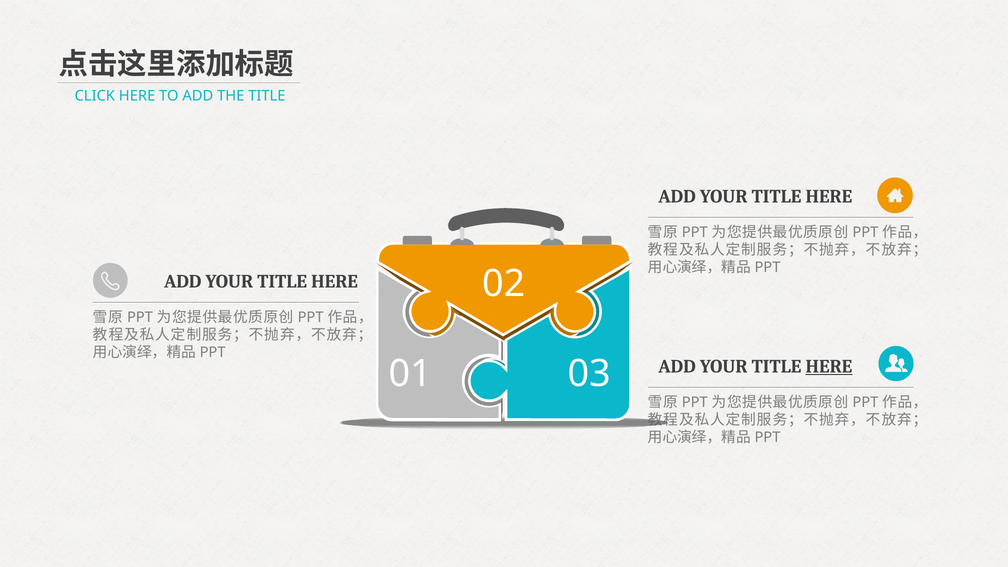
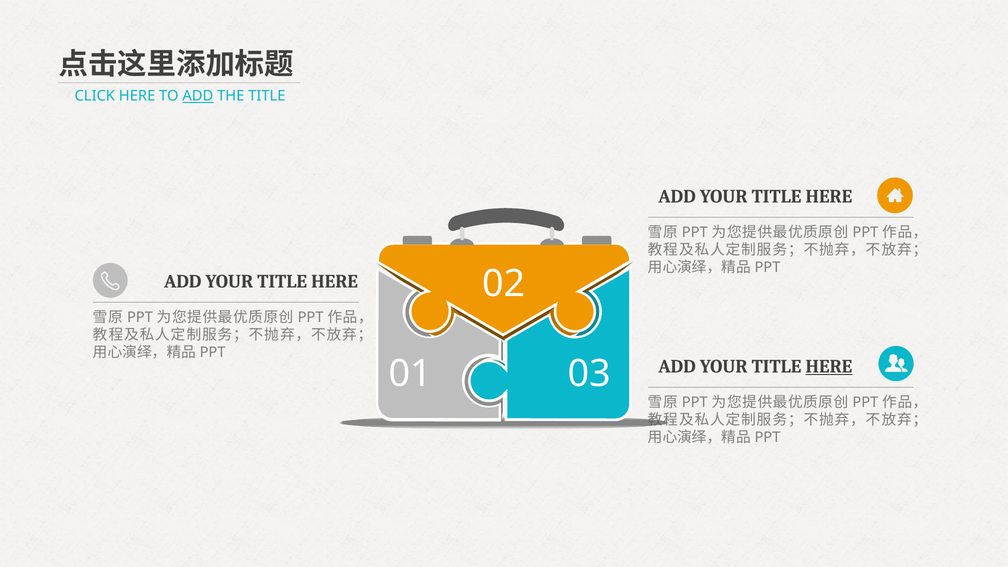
ADD at (198, 96) underline: none -> present
